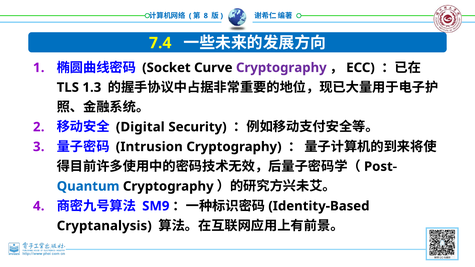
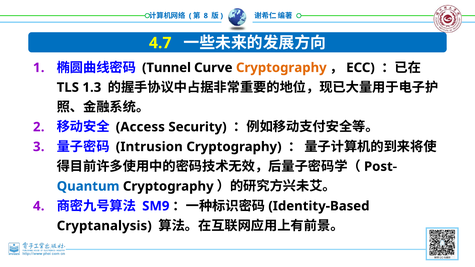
7.4: 7.4 -> 4.7
Socket: Socket -> Tunnel
Cryptography at (281, 68) colour: purple -> orange
Digital: Digital -> Access
